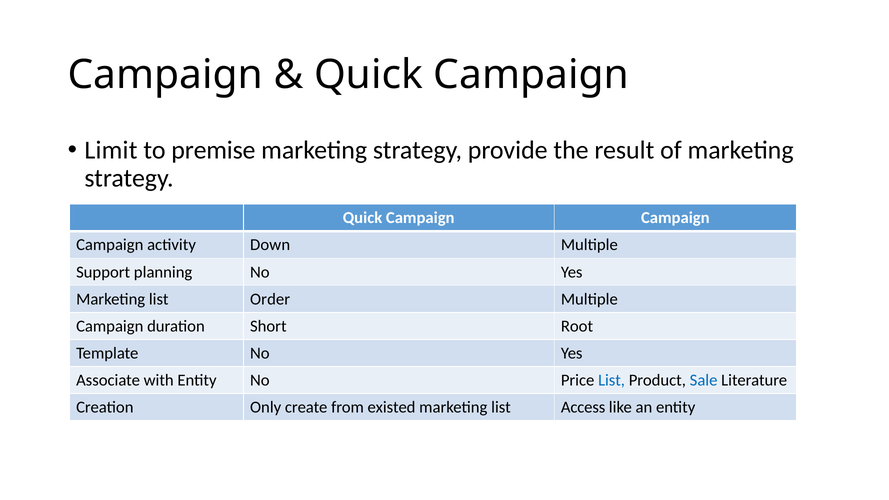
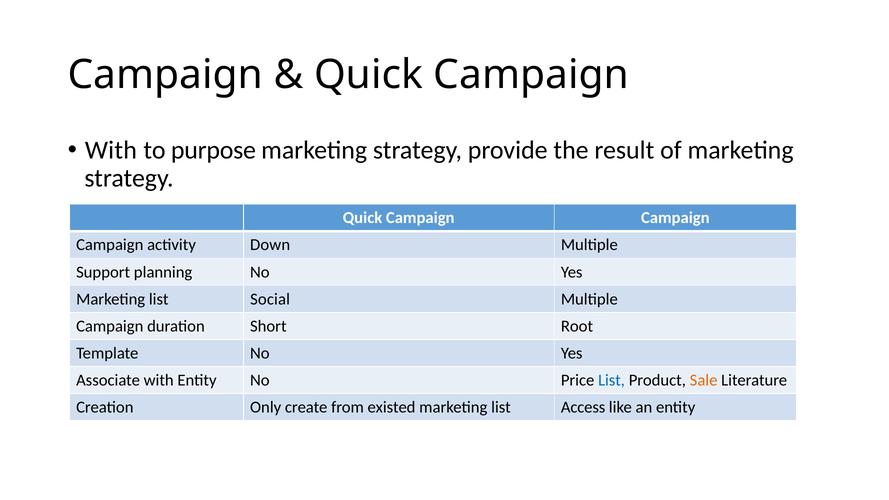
Limit at (111, 150): Limit -> With
premise: premise -> purpose
Order: Order -> Social
Sale colour: blue -> orange
